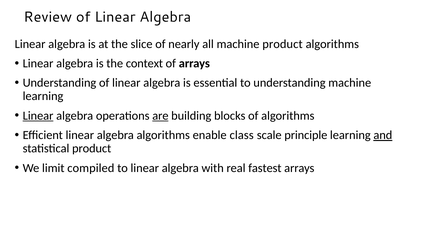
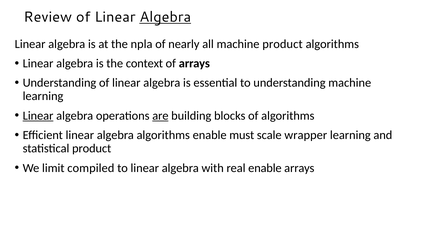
Algebra at (165, 17) underline: none -> present
slice: slice -> npla
class: class -> must
principle: principle -> wrapper
and underline: present -> none
real fastest: fastest -> enable
